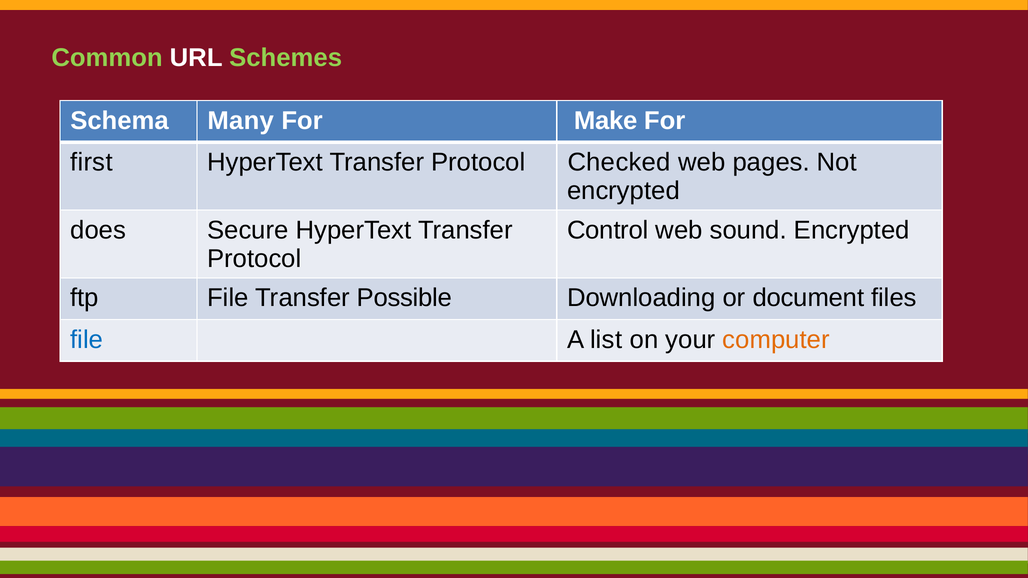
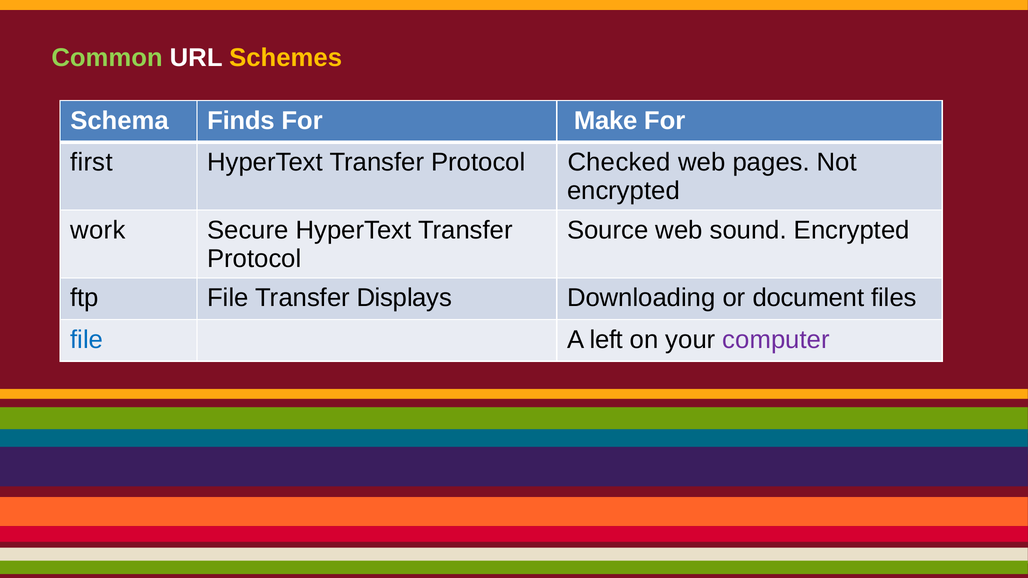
Schemes colour: light green -> yellow
Many: Many -> Finds
does: does -> work
Control: Control -> Source
Possible: Possible -> Displays
list: list -> left
computer colour: orange -> purple
